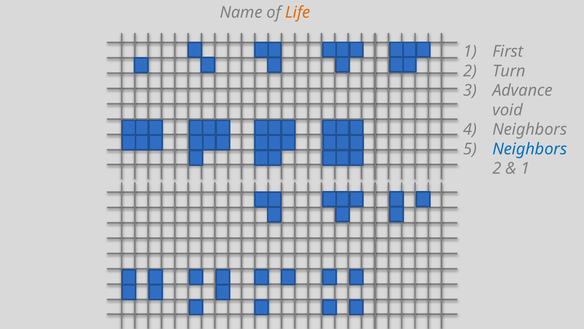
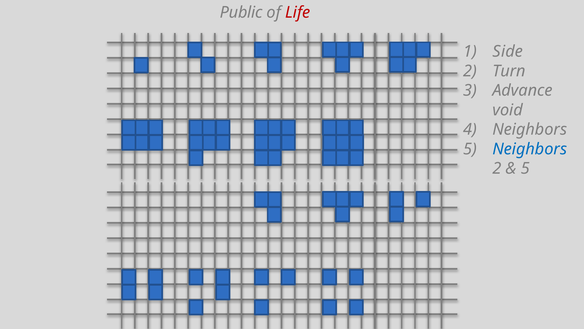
Name: Name -> Public
Life colour: orange -> red
First: First -> Side
1 at (525, 168): 1 -> 5
